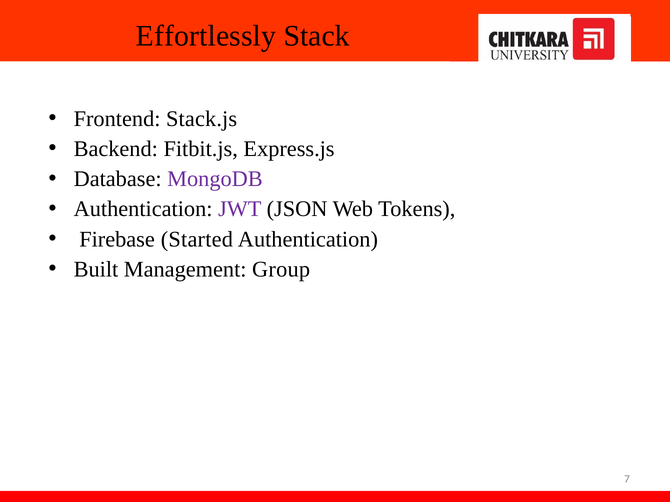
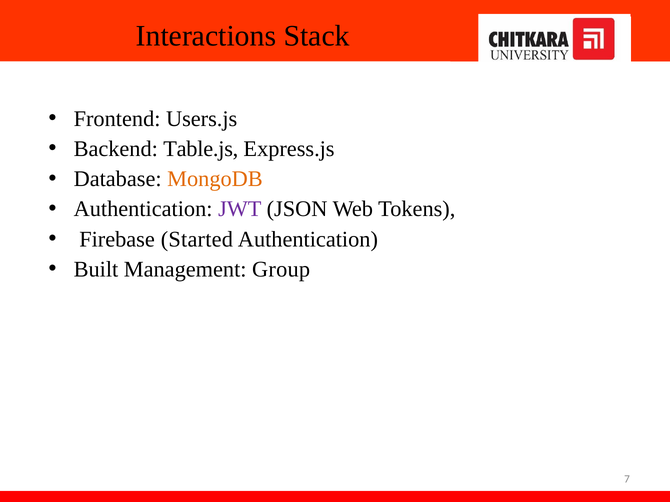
Effortlessly: Effortlessly -> Interactions
Stack.js: Stack.js -> Users.js
Fitbit.js: Fitbit.js -> Table.js
MongoDB colour: purple -> orange
